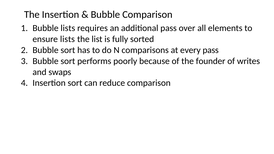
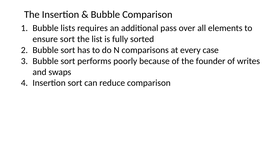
ensure lists: lists -> sort
every pass: pass -> case
